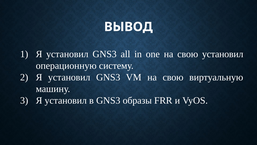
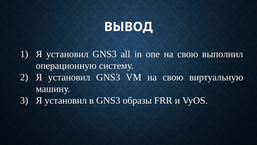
свою установил: установил -> выполнил
